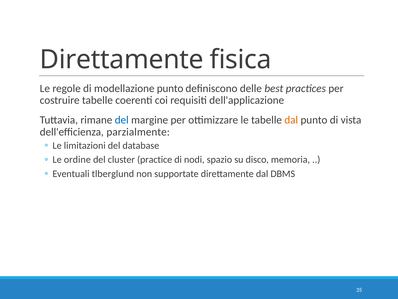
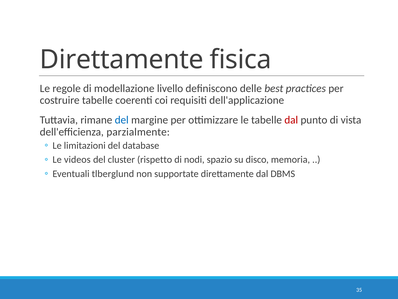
modellazione punto: punto -> livello
dal at (291, 120) colour: orange -> red
ordine: ordine -> videos
practice: practice -> rispetto
